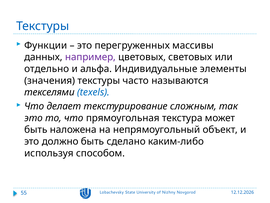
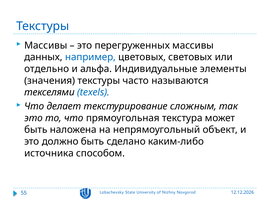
Функции at (46, 45): Функции -> Массивы
например colour: purple -> blue
используя: используя -> источника
